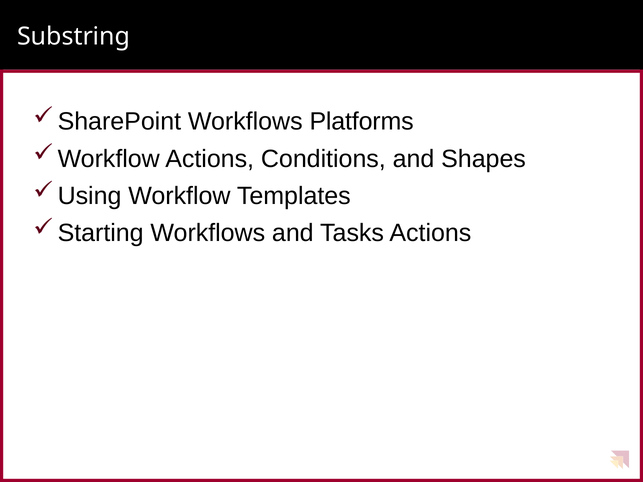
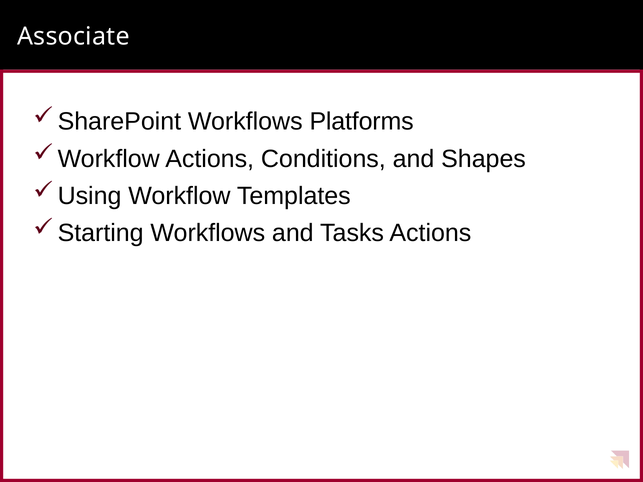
Substring: Substring -> Associate
